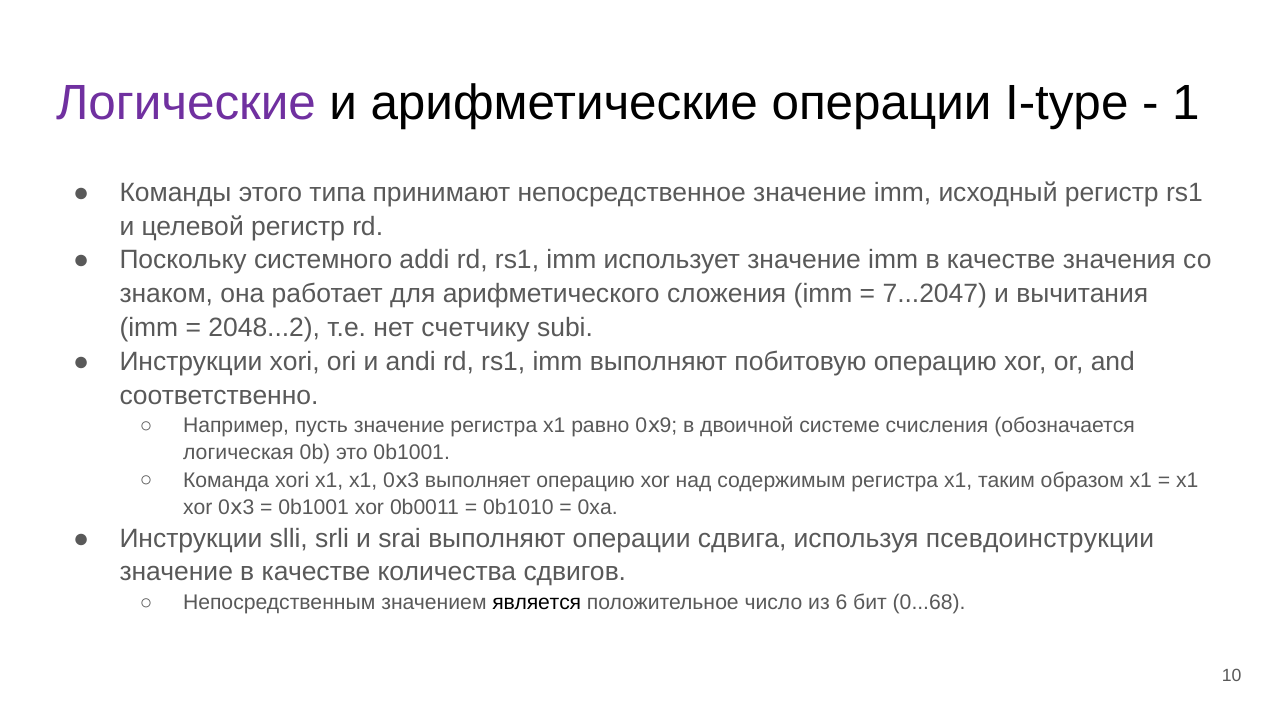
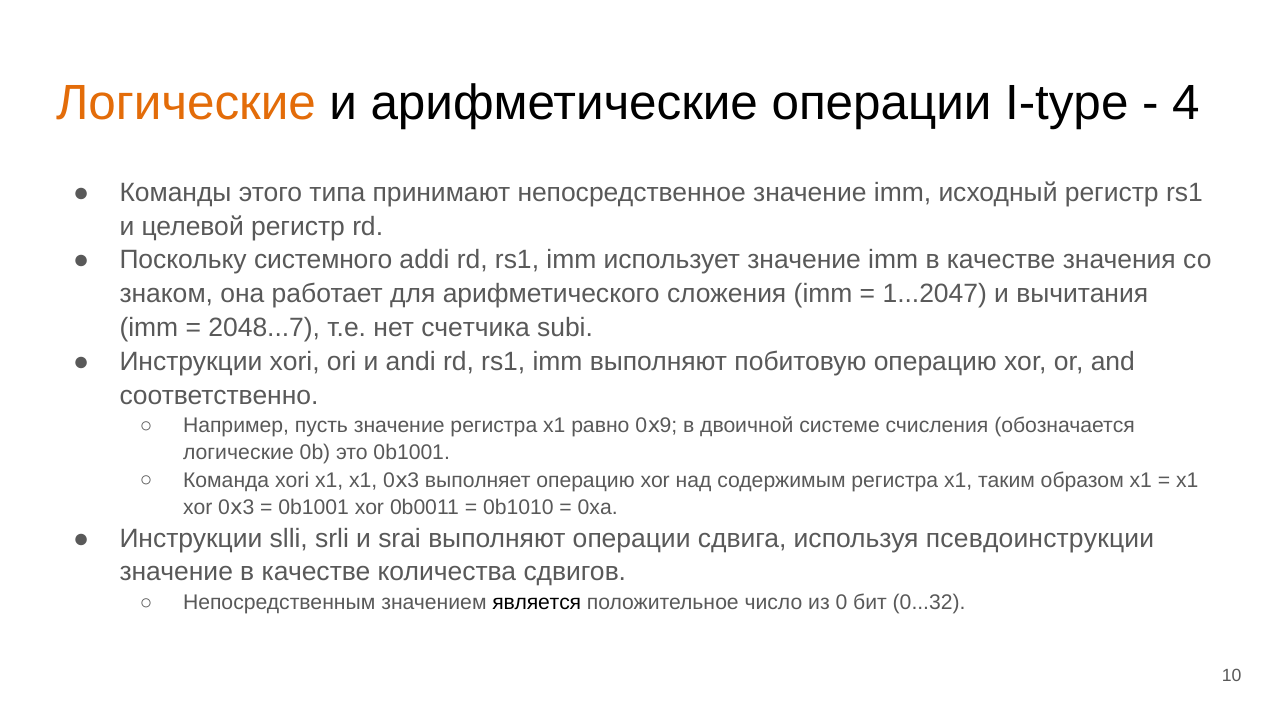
Логические at (186, 103) colour: purple -> orange
1: 1 -> 4
7...2047: 7...2047 -> 1...2047
2048...2: 2048...2 -> 2048...7
счетчику: счетчику -> счетчика
логическая at (238, 453): логическая -> логические
из 6: 6 -> 0
0...68: 0...68 -> 0...32
